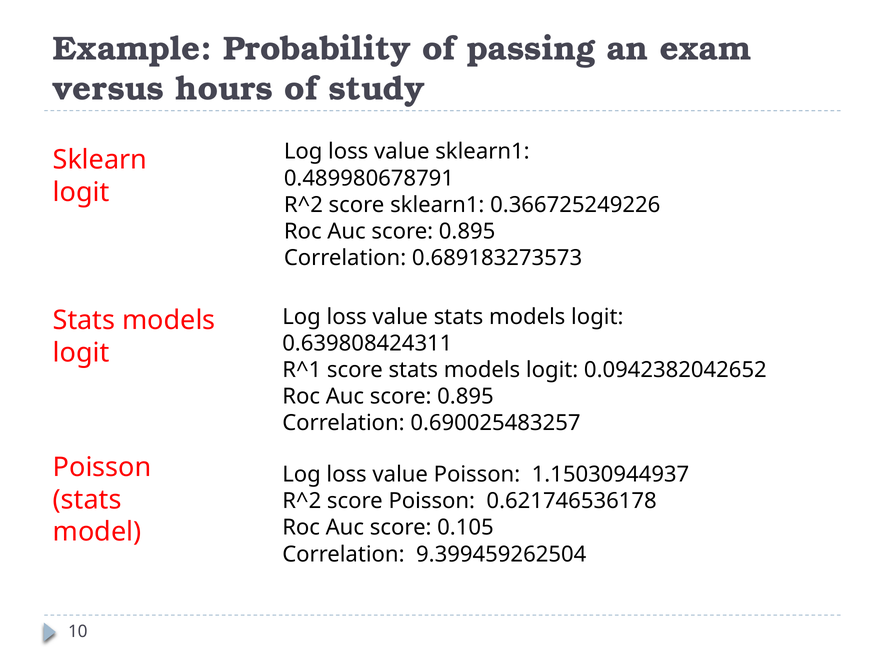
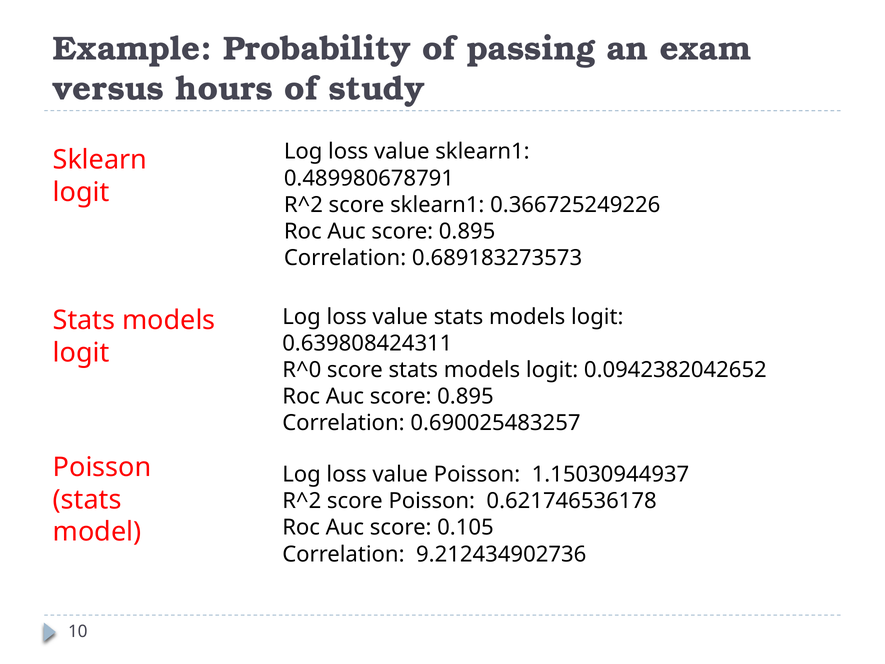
R^1: R^1 -> R^0
9.399459262504: 9.399459262504 -> 9.212434902736
